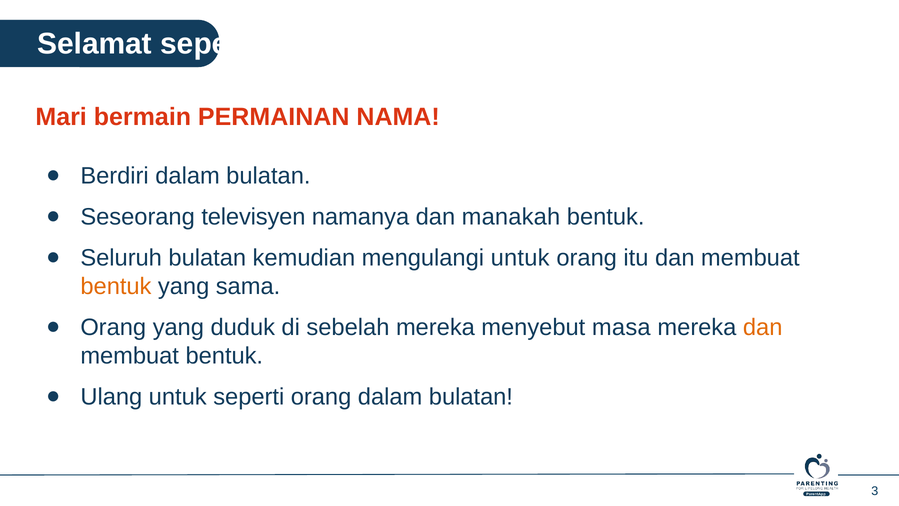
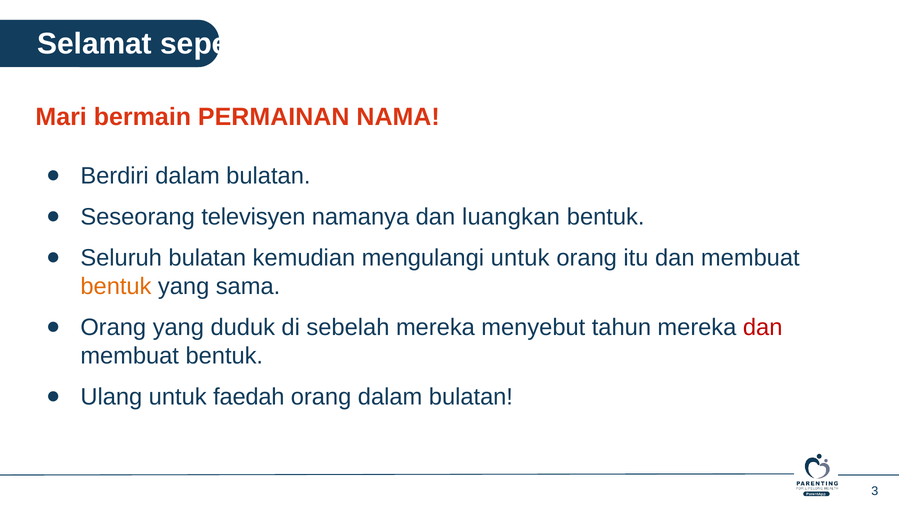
manakah: manakah -> luangkan
masa: masa -> tahun
dan at (763, 327) colour: orange -> red
untuk seperti: seperti -> faedah
